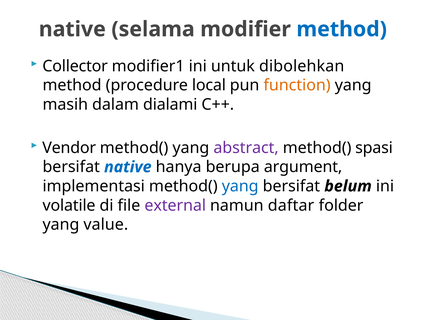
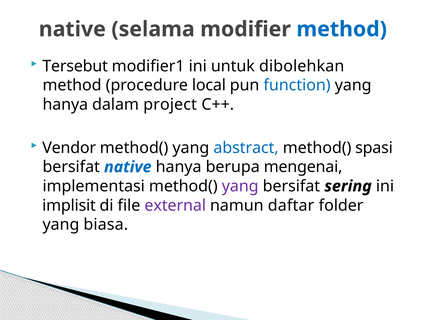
Collector: Collector -> Tersebut
function colour: orange -> blue
masih at (65, 104): masih -> hanya
dialami: dialami -> project
abstract colour: purple -> blue
argument: argument -> mengenai
yang at (240, 186) colour: blue -> purple
belum: belum -> sering
volatile: volatile -> implisit
value: value -> biasa
